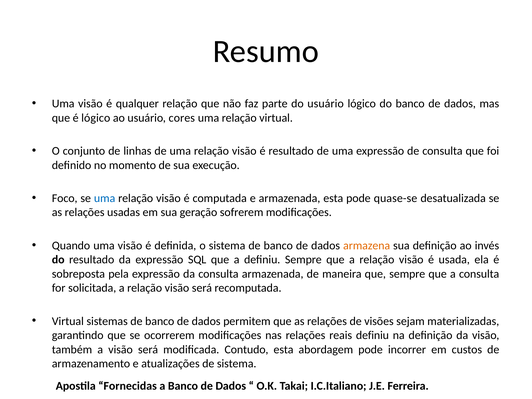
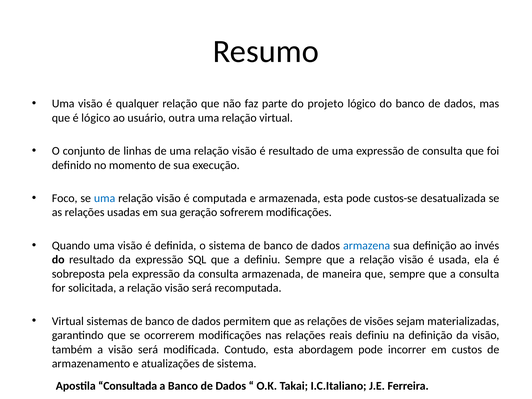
do usuário: usuário -> projeto
cores: cores -> outra
quase-se: quase-se -> custos-se
armazena colour: orange -> blue
Fornecidas: Fornecidas -> Consultada
